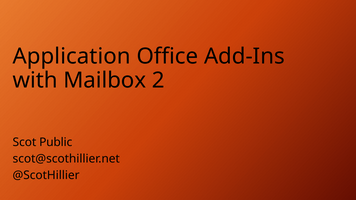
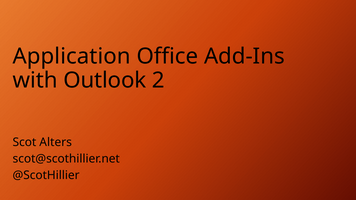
Mailbox: Mailbox -> Outlook
Public: Public -> Alters
